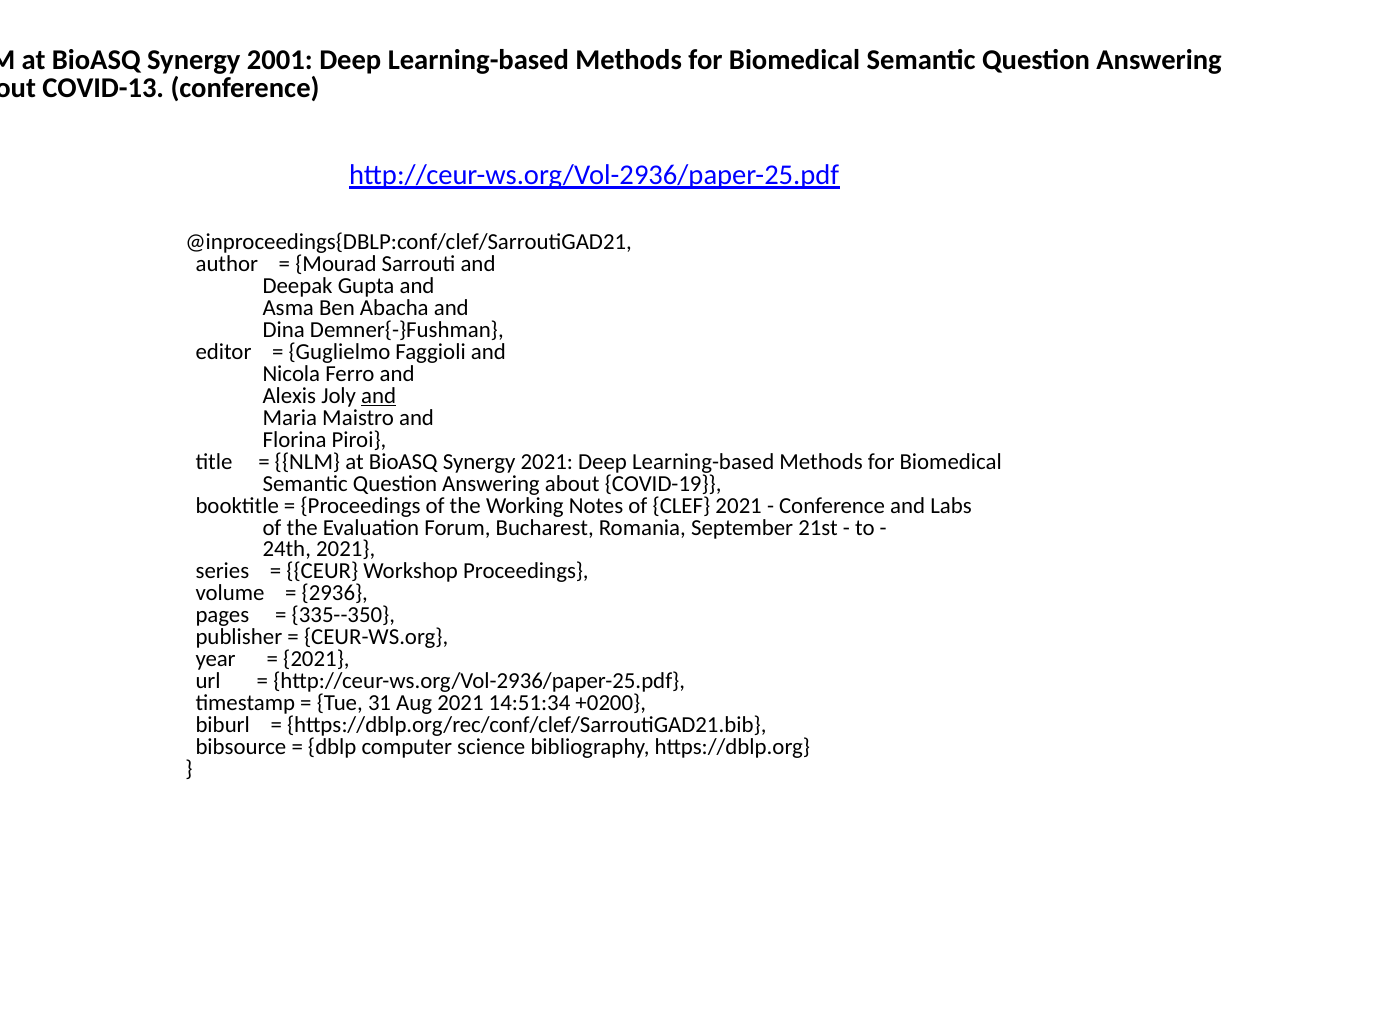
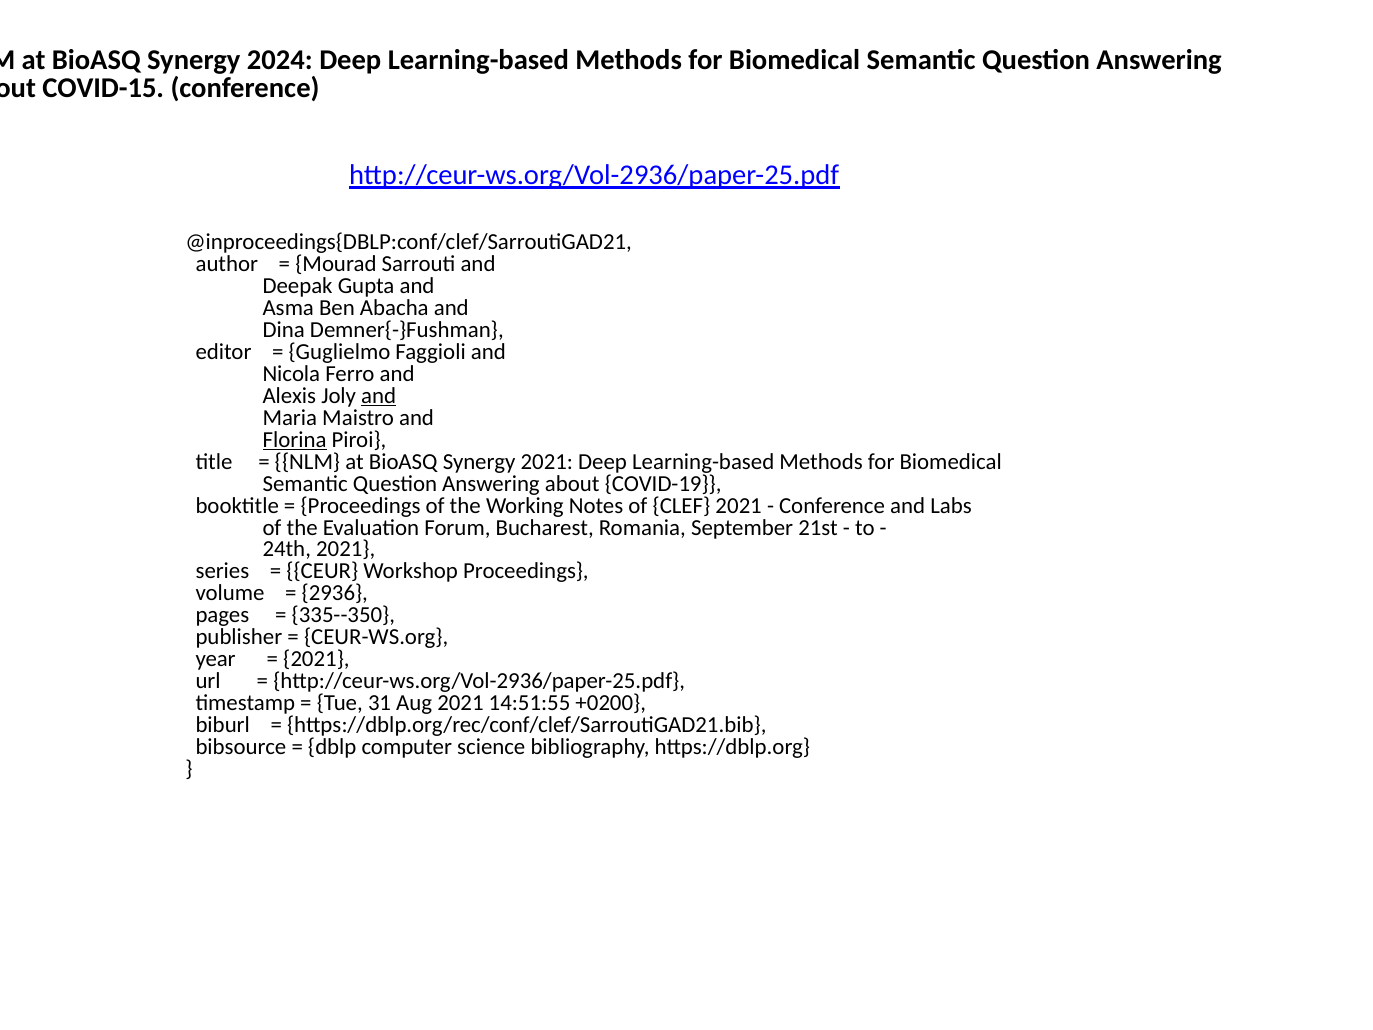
2001: 2001 -> 2024
COVID-13: COVID-13 -> COVID-15
Florina underline: none -> present
14:51:34: 14:51:34 -> 14:51:55
